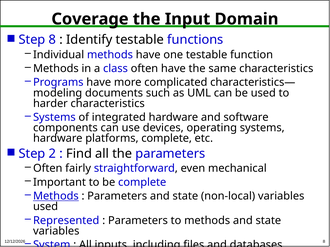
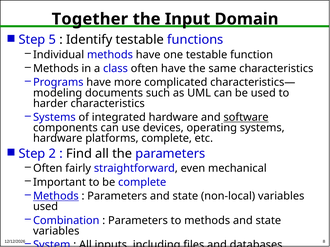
Coverage: Coverage -> Together
Step 8: 8 -> 5
software underline: none -> present
Represented: Represented -> Combination
